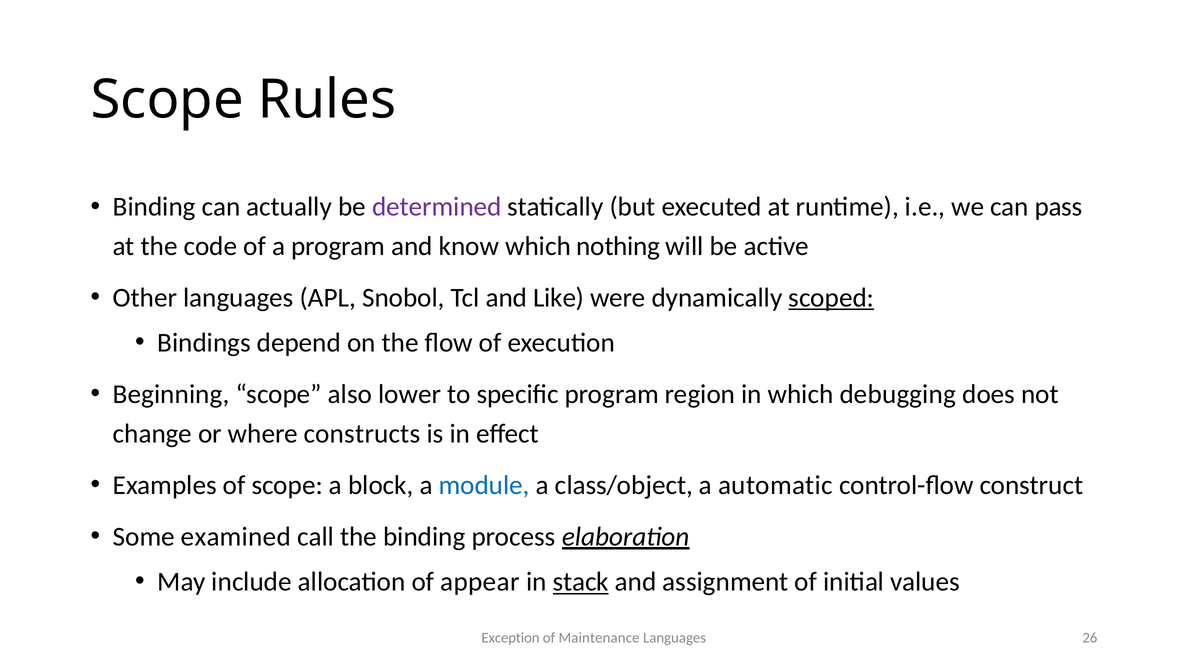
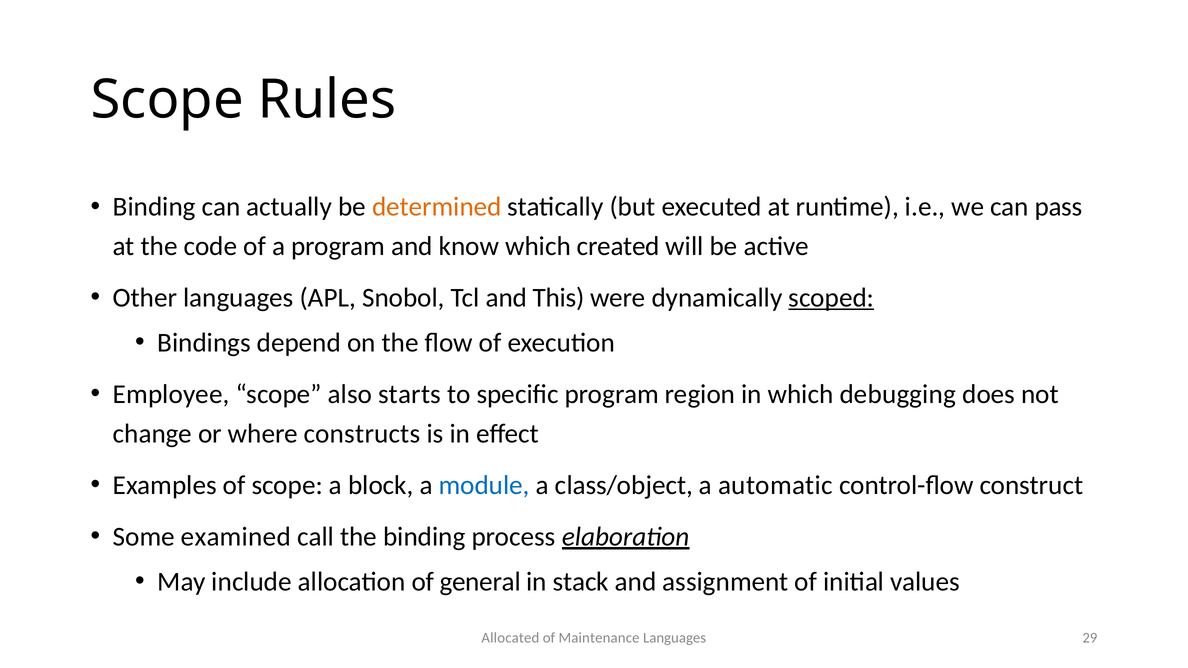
determined colour: purple -> orange
nothing: nothing -> created
Like: Like -> This
Beginning: Beginning -> Employee
lower: lower -> starts
appear: appear -> general
stack underline: present -> none
Exception: Exception -> Allocated
26: 26 -> 29
